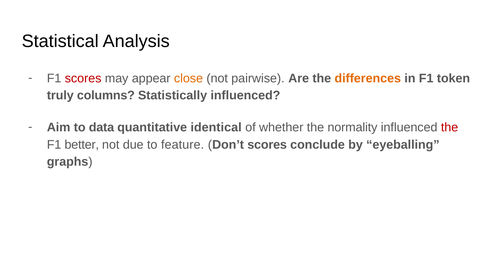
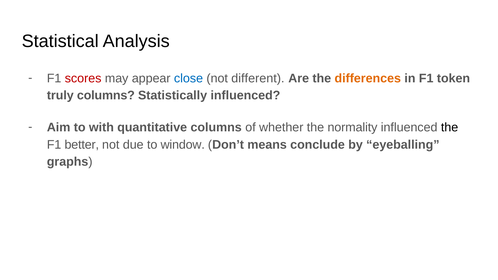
close colour: orange -> blue
pairwise: pairwise -> different
data: data -> with
quantitative identical: identical -> columns
the at (450, 128) colour: red -> black
feature: feature -> window
Don’t scores: scores -> means
